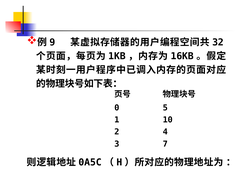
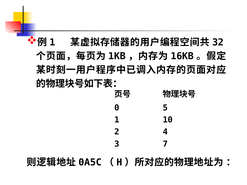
9 at (52, 42): 9 -> 1
